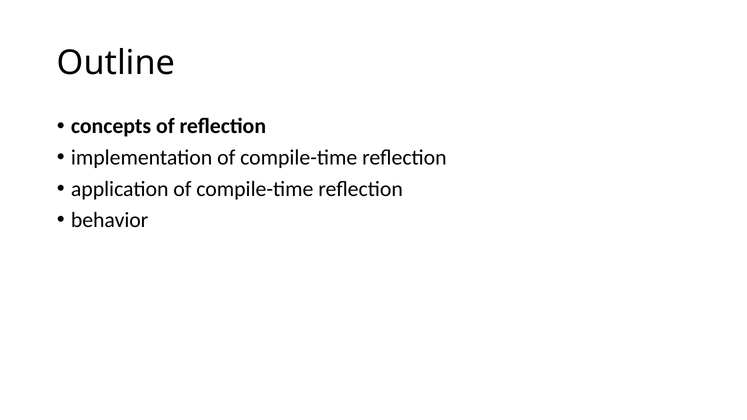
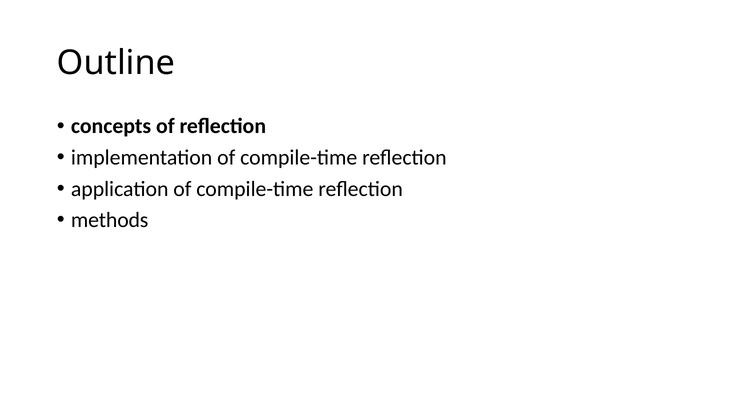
behavior: behavior -> methods
